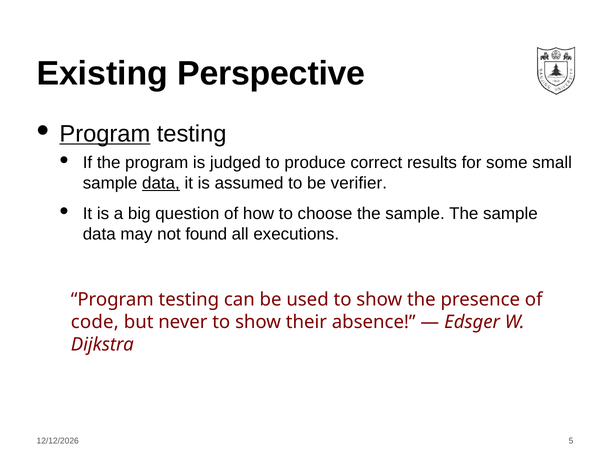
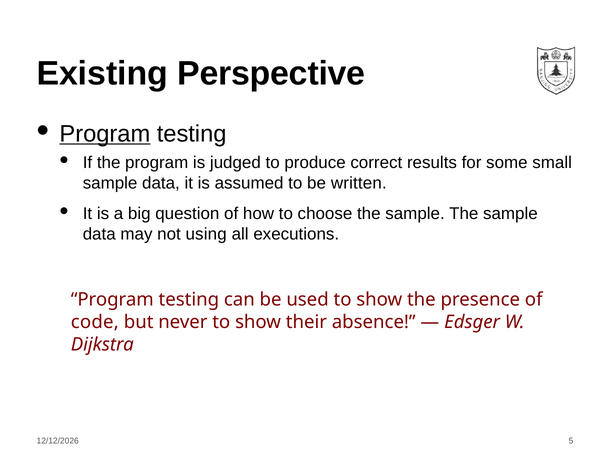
data at (161, 183) underline: present -> none
verifier: verifier -> written
found: found -> using
